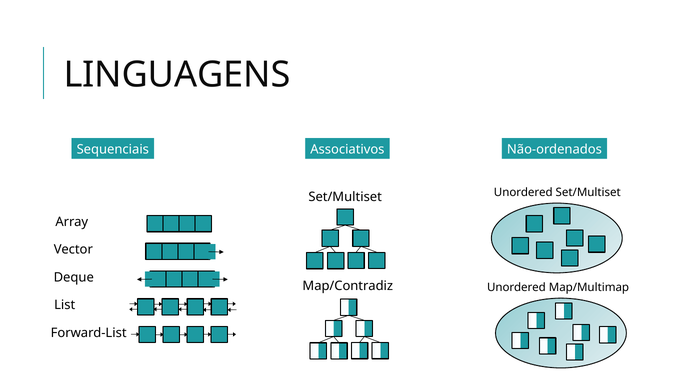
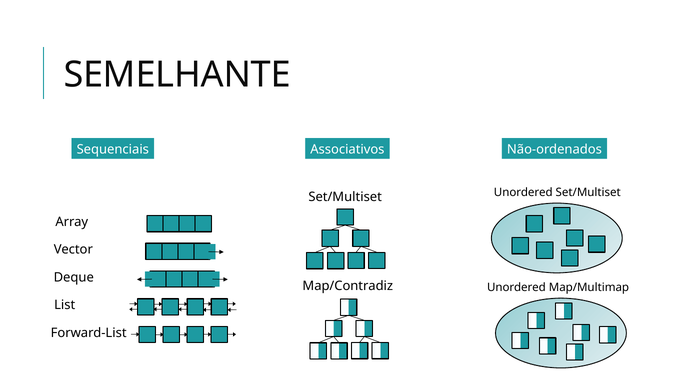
LINGUAGENS: LINGUAGENS -> SEMELHANTE
